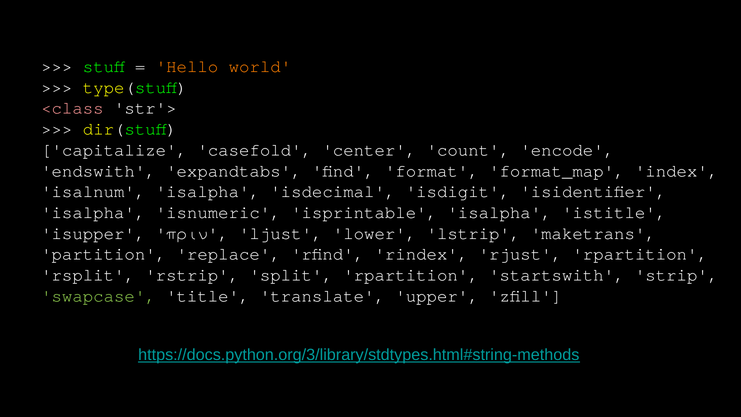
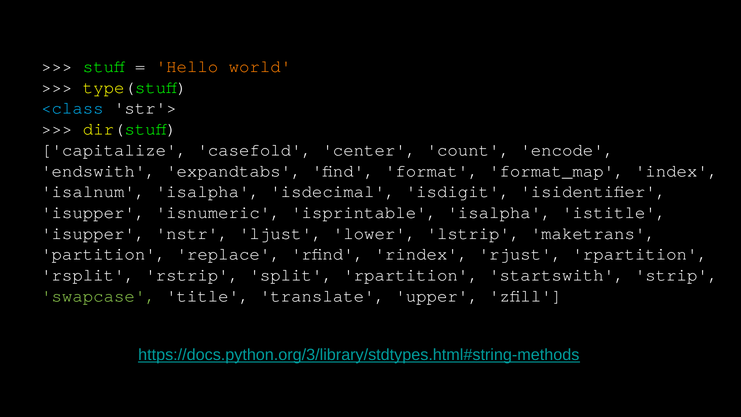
<class colour: pink -> light blue
isalpha at (93, 212): isalpha -> isupper
πριν: πριν -> nstr
